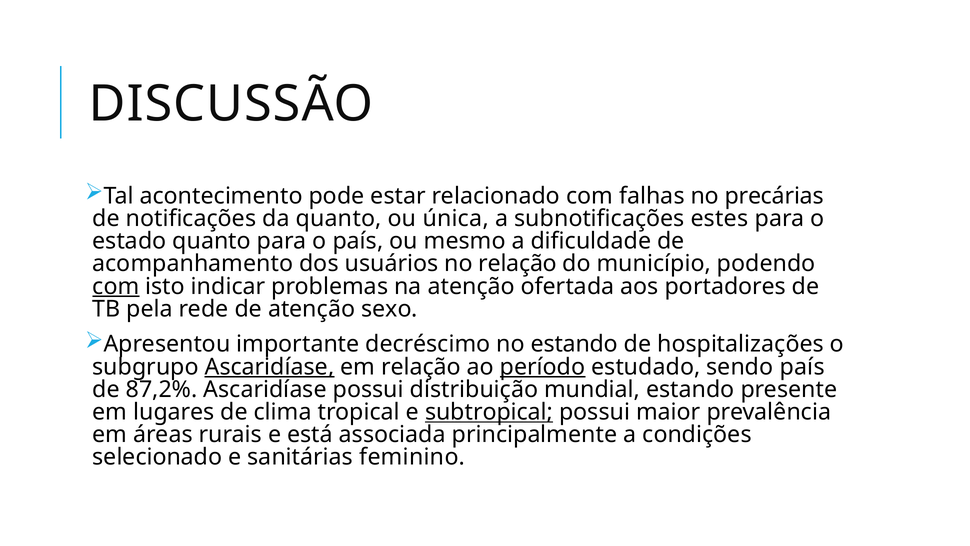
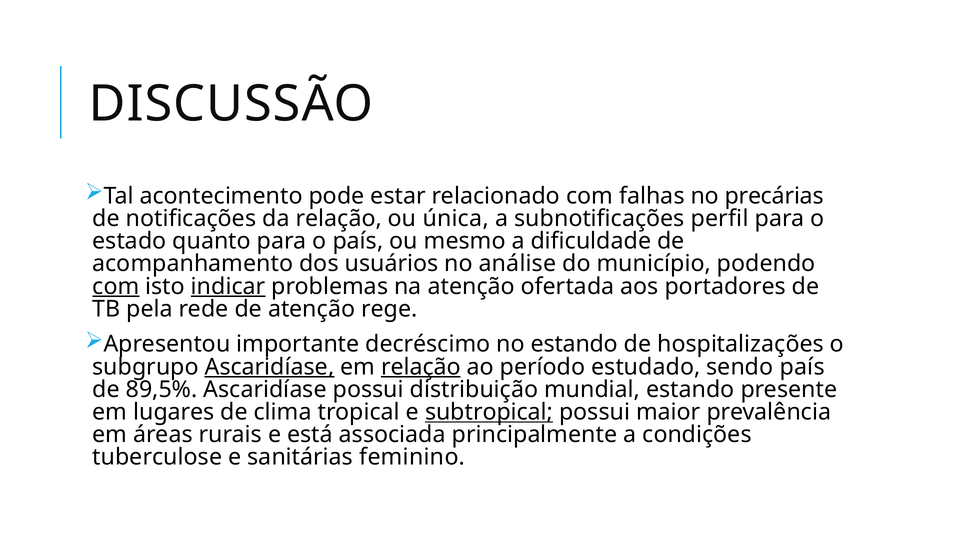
da quanto: quanto -> relação
estes: estes -> perfil
no relação: relação -> análise
indicar underline: none -> present
sexo: sexo -> rege
relação at (421, 367) underline: none -> present
período underline: present -> none
87,2%: 87,2% -> 89,5%
selecionado: selecionado -> tuberculose
